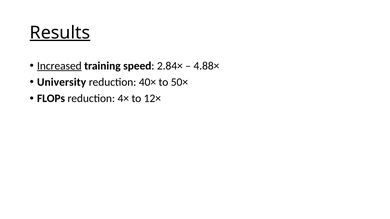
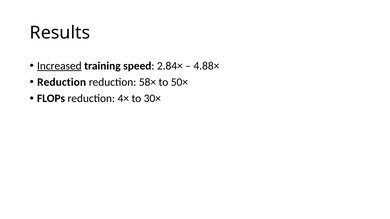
Results underline: present -> none
University at (62, 82): University -> Reduction
40×: 40× -> 58×
12×: 12× -> 30×
